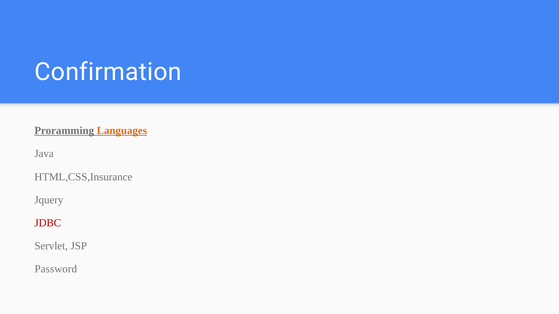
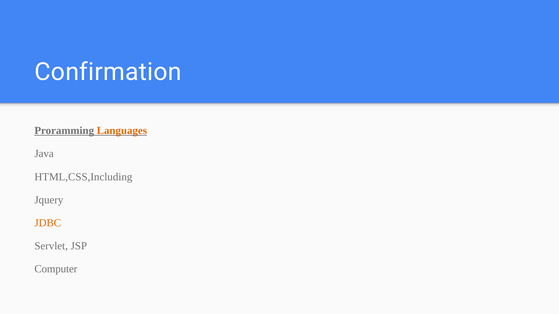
HTML,CSS,Insurance: HTML,CSS,Insurance -> HTML,CSS,Including
JDBC colour: red -> orange
Password: Password -> Computer
